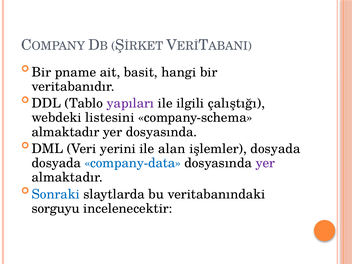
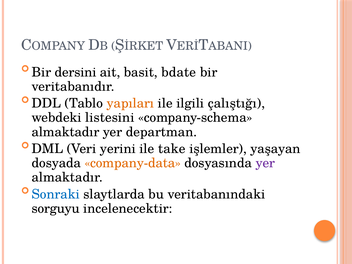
pname: pname -> dersini
hangi: hangi -> bdate
yapıları colour: purple -> orange
yer dosyasında: dosyasında -> departman
alan: alan -> take
işlemler dosyada: dosyada -> yaşayan
company-data colour: blue -> orange
